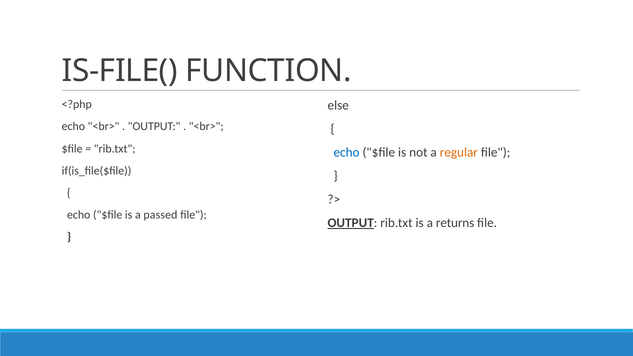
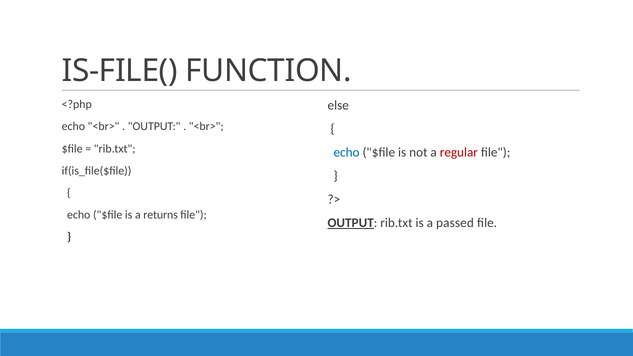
regular colour: orange -> red
passed: passed -> returns
returns: returns -> passed
